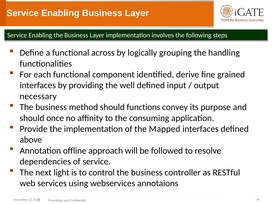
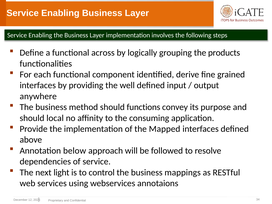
handling: handling -> products
necessary: necessary -> anywhere
once: once -> local
offline: offline -> below
controller: controller -> mappings
